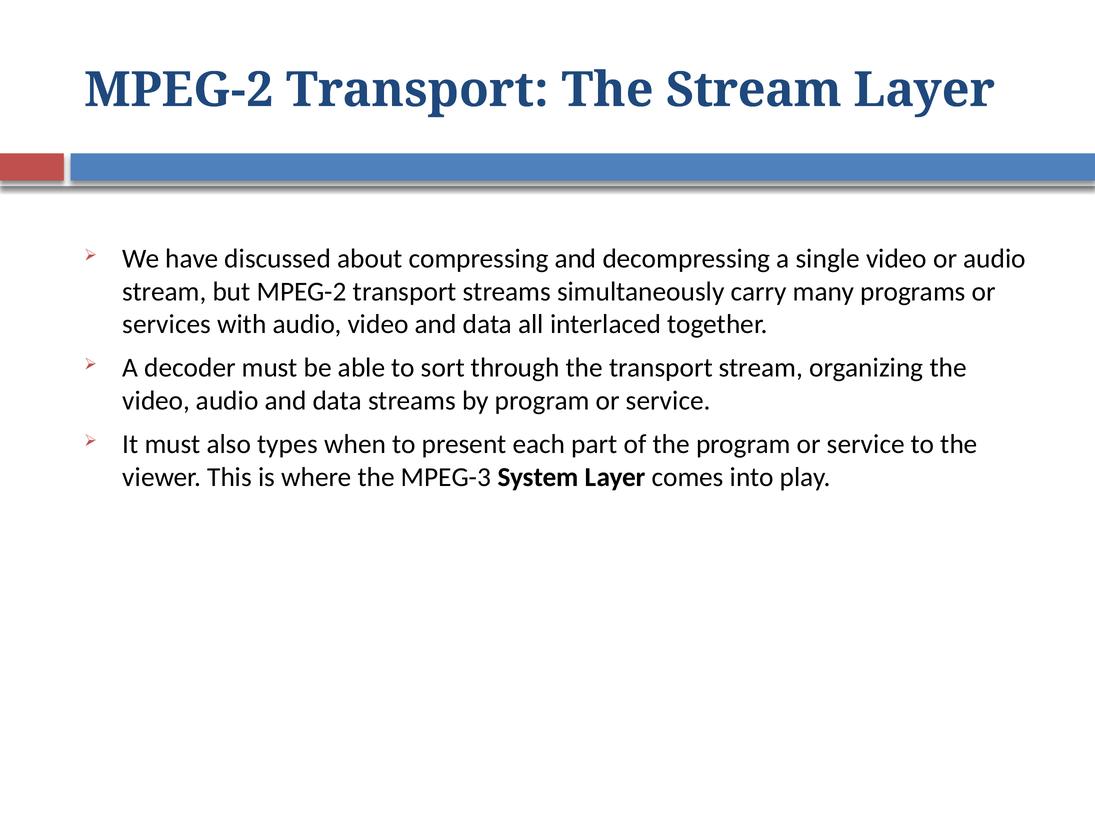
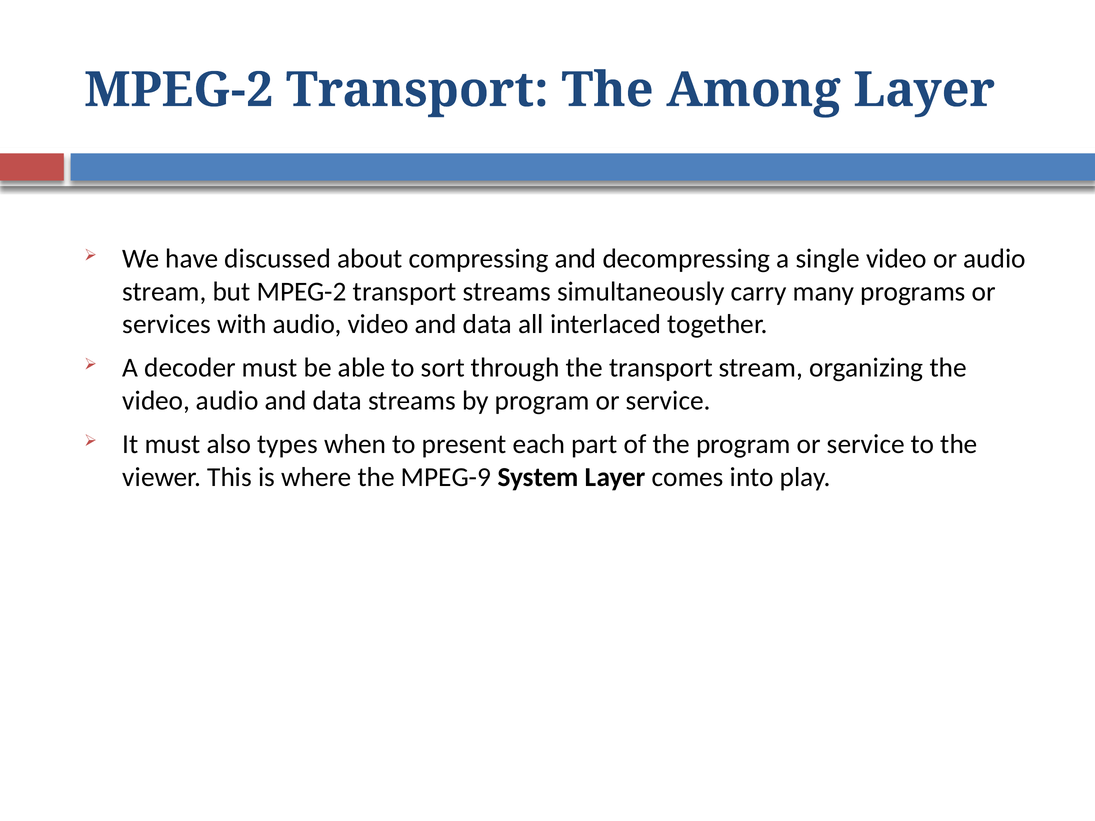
The Stream: Stream -> Among
MPEG-3: MPEG-3 -> MPEG-9
